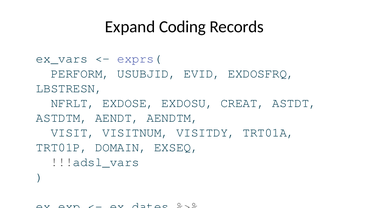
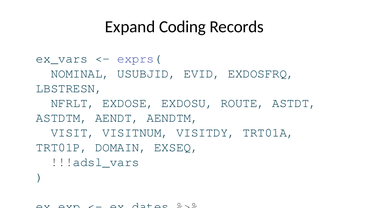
PERFORM at (80, 73): PERFORM -> NOMINAL
CREAT: CREAT -> ROUTE
